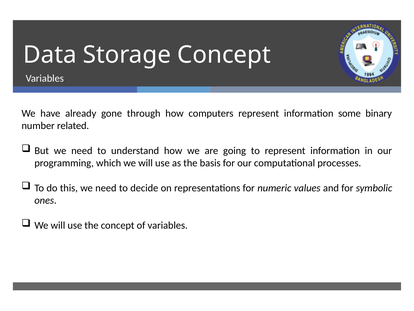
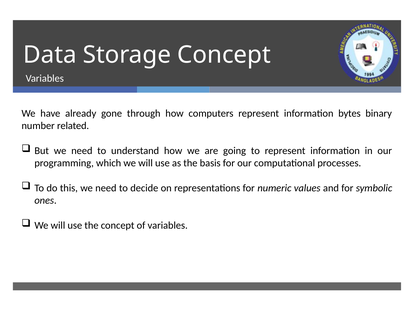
some: some -> bytes
